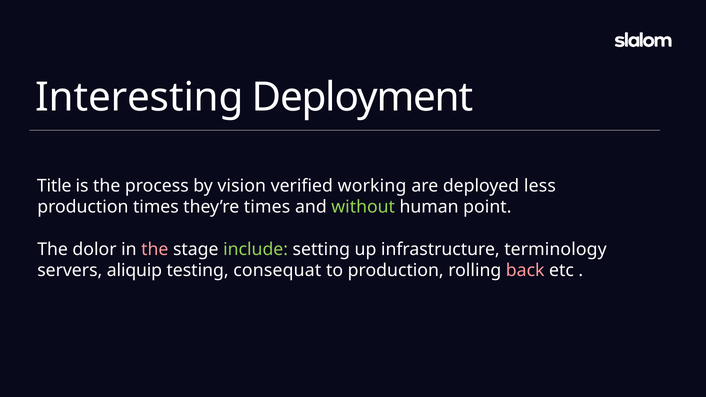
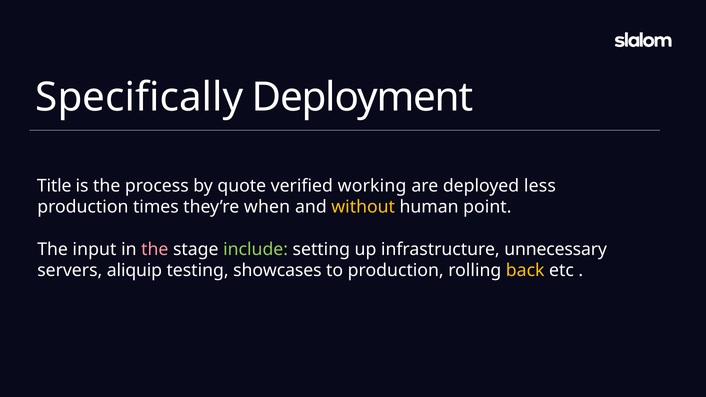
Interesting: Interesting -> Specifically
vision: vision -> quote
they’re times: times -> when
without colour: light green -> yellow
dolor: dolor -> input
terminology: terminology -> unnecessary
consequat: consequat -> showcases
back colour: pink -> yellow
